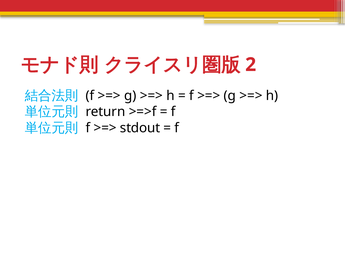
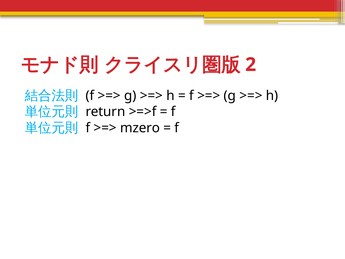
stdout: stdout -> mzero
